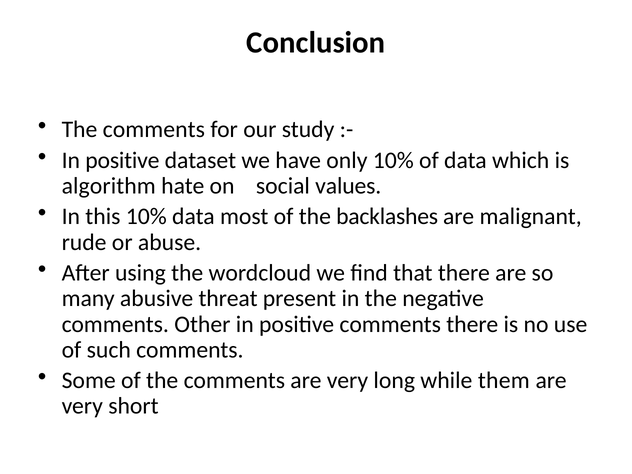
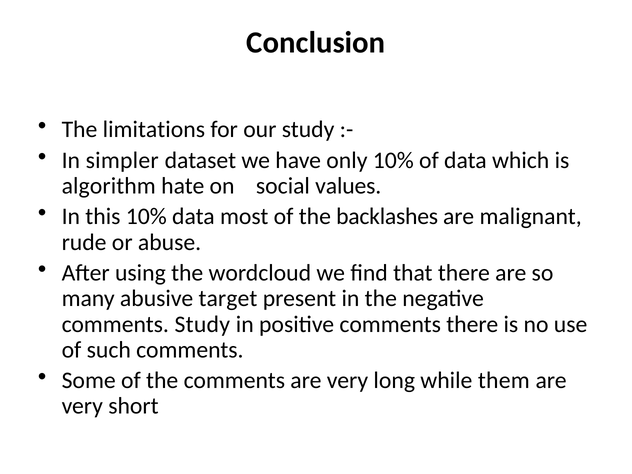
comments at (154, 130): comments -> limitations
positive at (122, 160): positive -> simpler
threat: threat -> target
comments Other: Other -> Study
